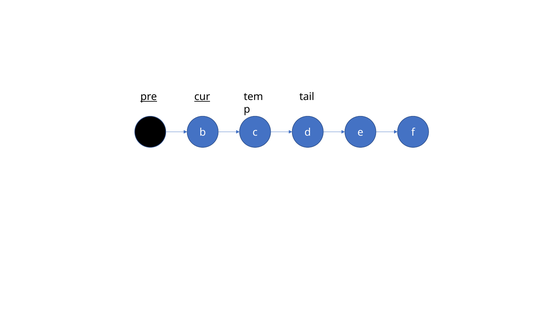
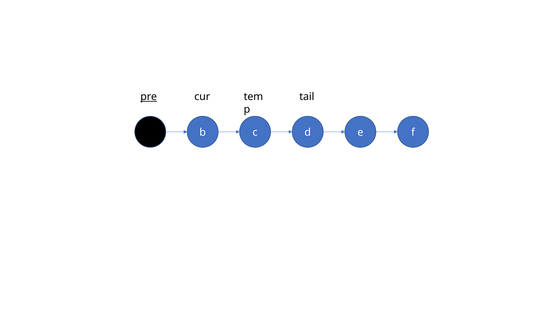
cur underline: present -> none
